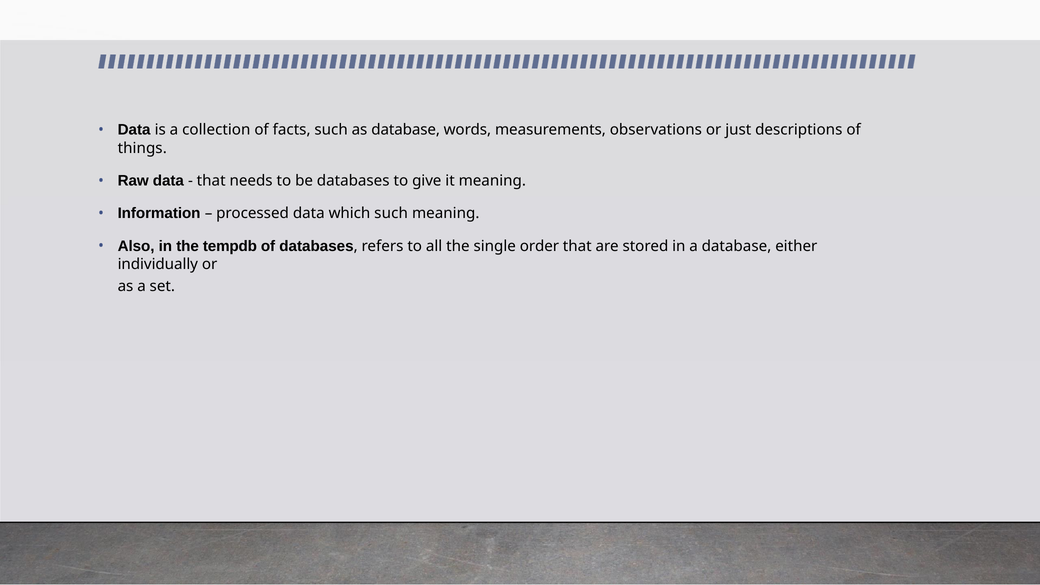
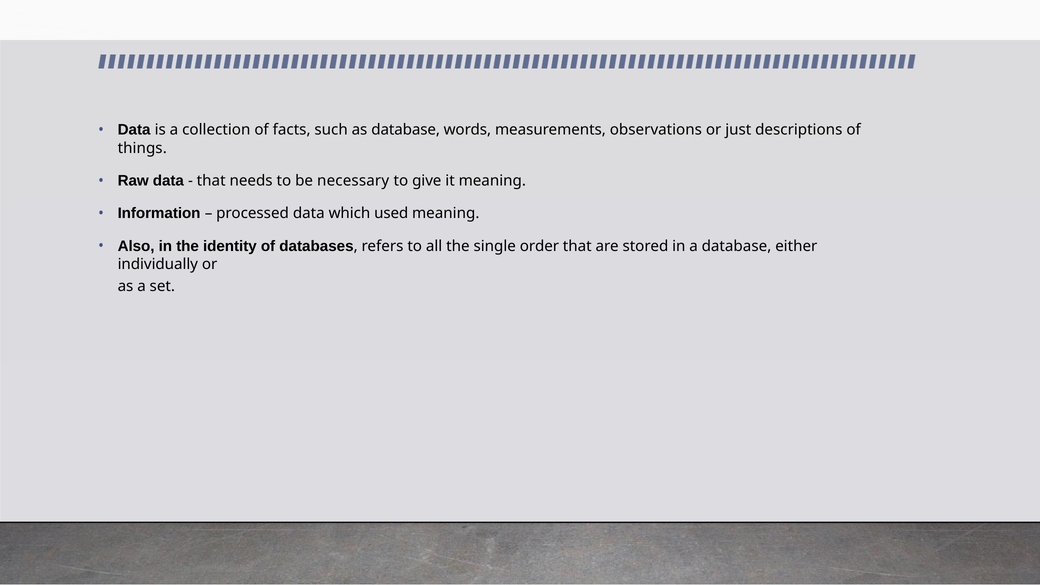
be databases: databases -> necessary
which such: such -> used
tempdb: tempdb -> identity
